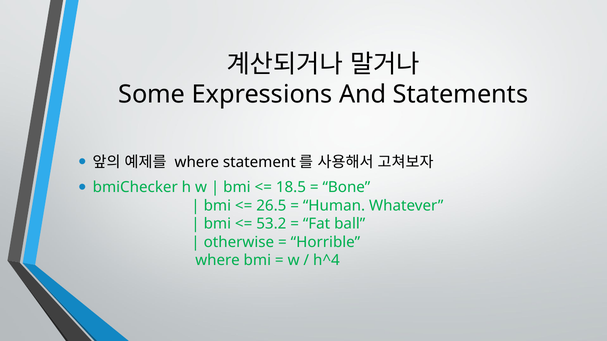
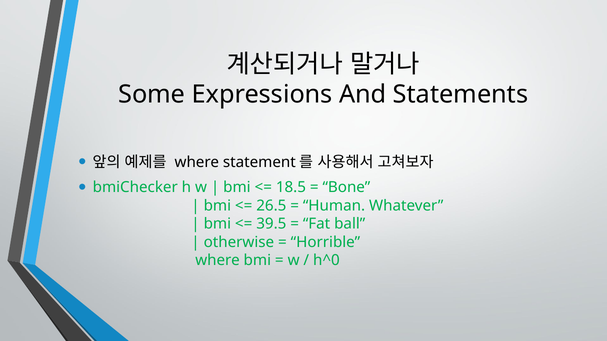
53.2: 53.2 -> 39.5
h^4: h^4 -> h^0
